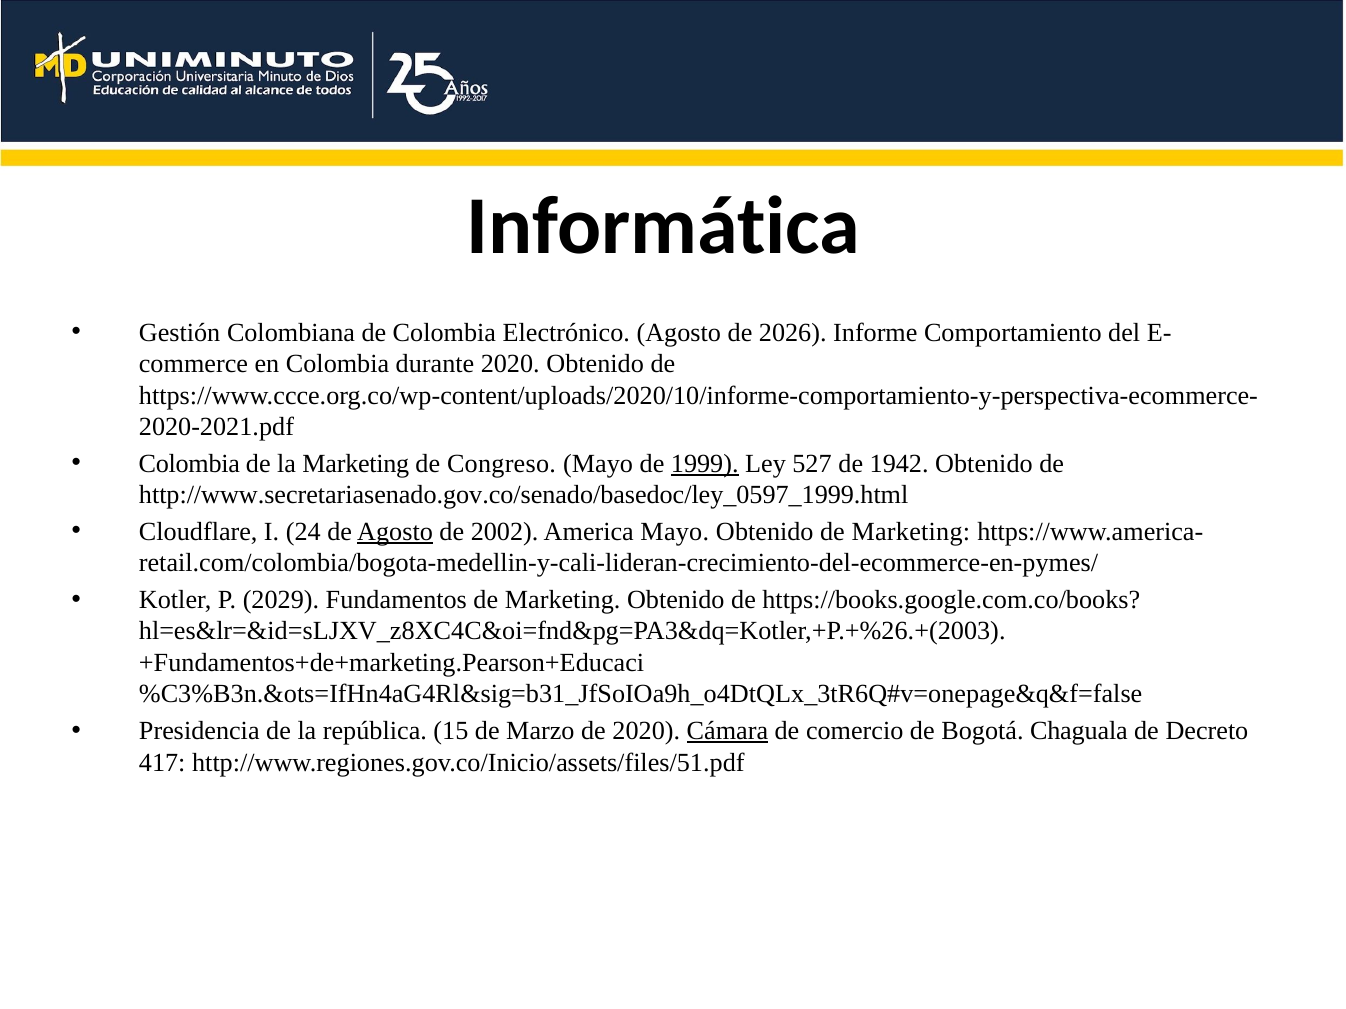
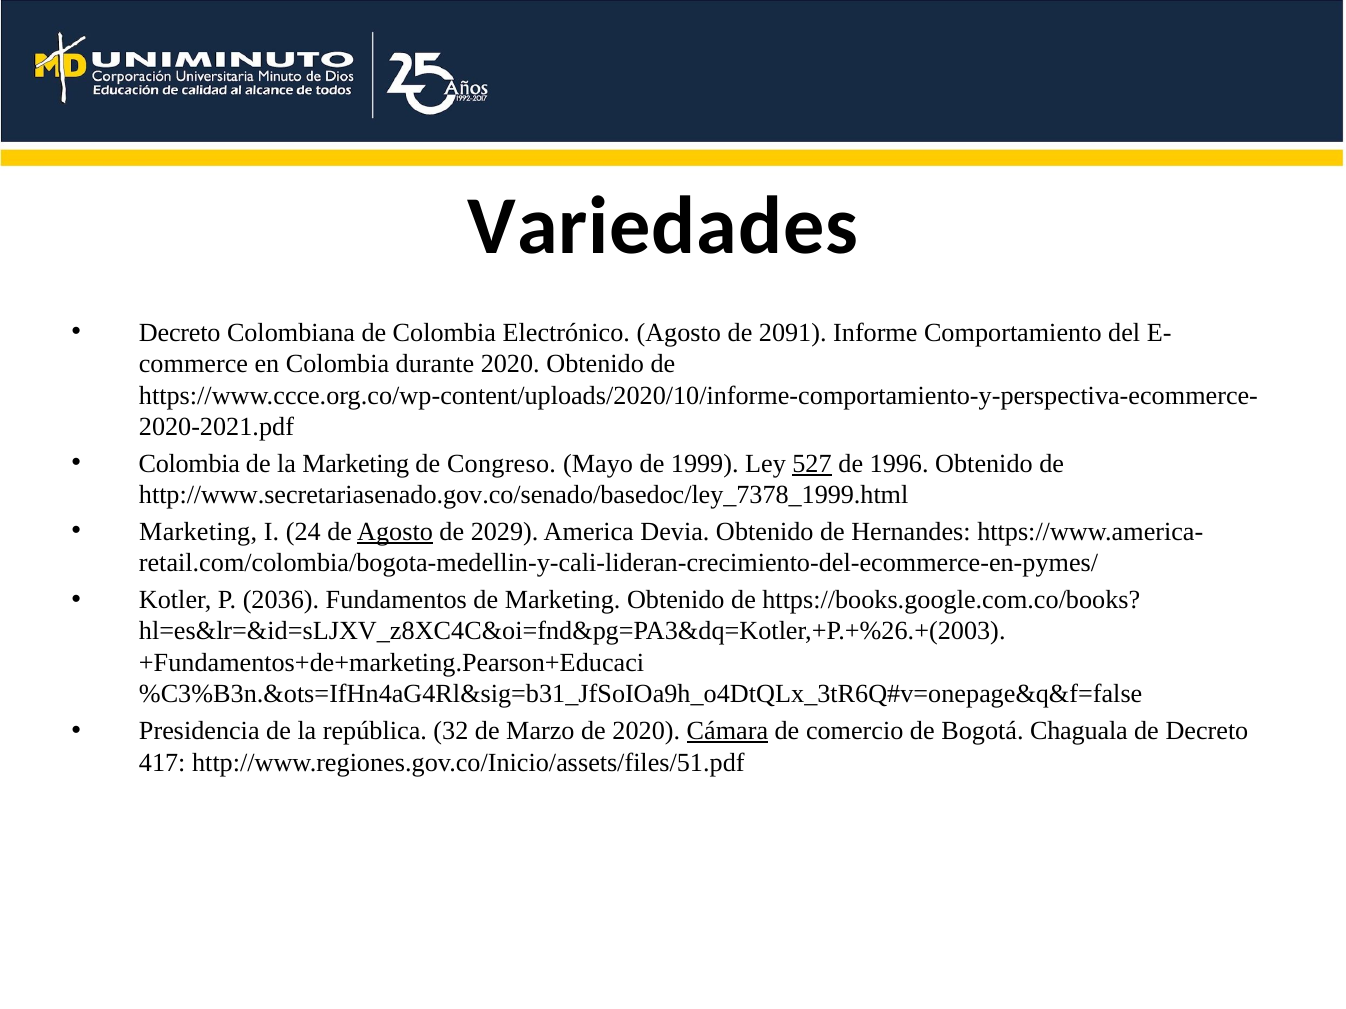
Informática: Informática -> Variedades
Gestión at (180, 333): Gestión -> Decreto
2026: 2026 -> 2091
1999 underline: present -> none
527 underline: none -> present
1942: 1942 -> 1996
http://www.secretariasenado.gov.co/senado/basedoc/ley_0597_1999.html: http://www.secretariasenado.gov.co/senado/basedoc/ley_0597_1999.html -> http://www.secretariasenado.gov.co/senado/basedoc/ley_7378_1999.html
Cloudflare at (198, 532): Cloudflare -> Marketing
2002: 2002 -> 2029
America Mayo: Mayo -> Devia
Obtenido de Marketing: Marketing -> Hernandes
2029: 2029 -> 2036
15: 15 -> 32
